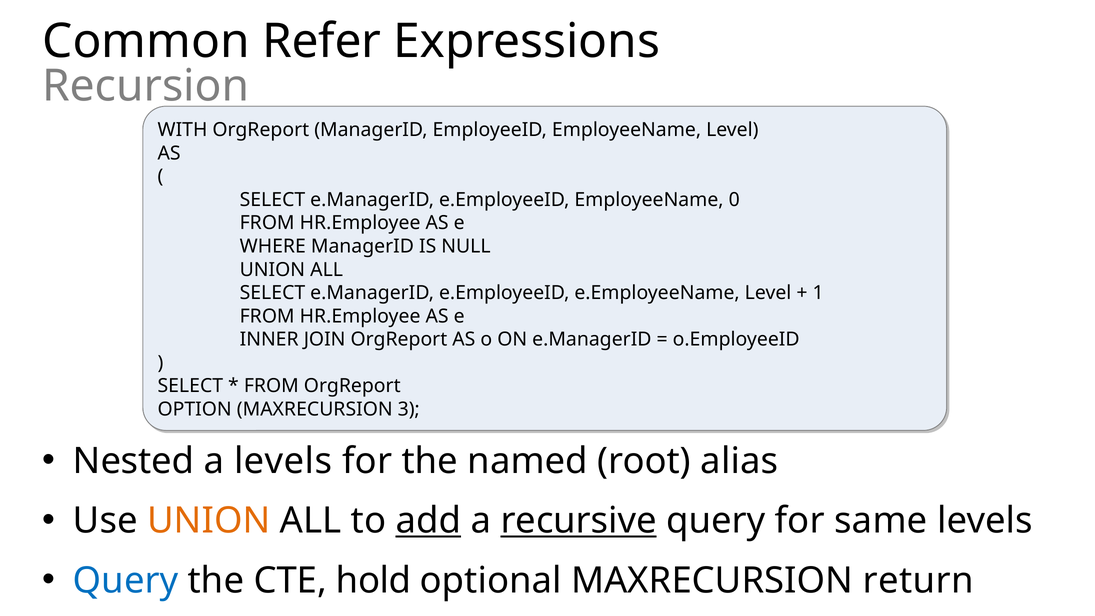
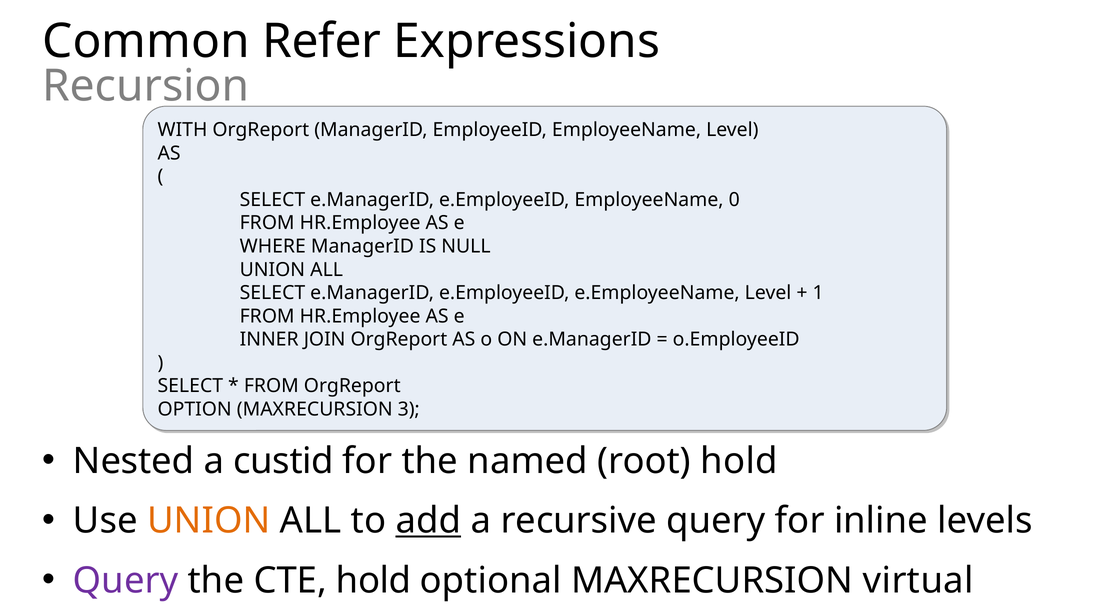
a levels: levels -> custid
root alias: alias -> hold
recursive underline: present -> none
same: same -> inline
Query at (126, 581) colour: blue -> purple
return: return -> virtual
